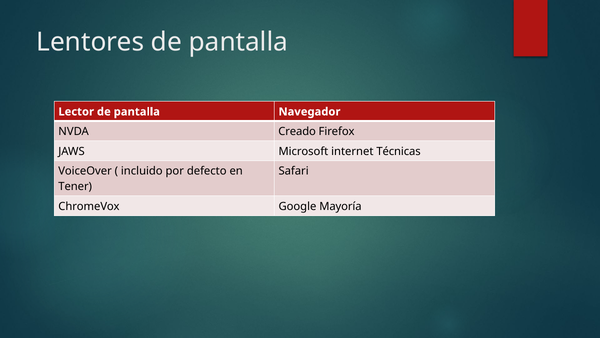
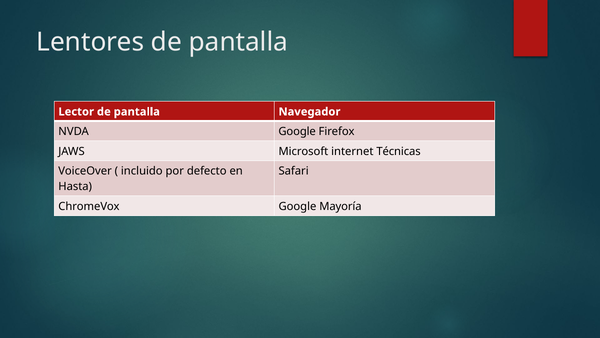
NVDA Creado: Creado -> Google
Tener: Tener -> Hasta
